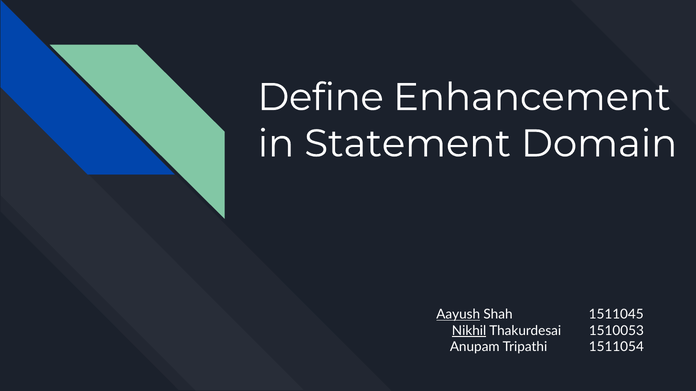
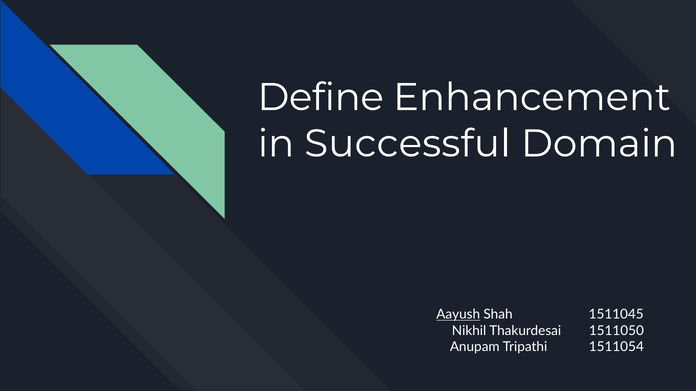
Statement: Statement -> Successful
Nikhil underline: present -> none
1510053: 1510053 -> 1511050
